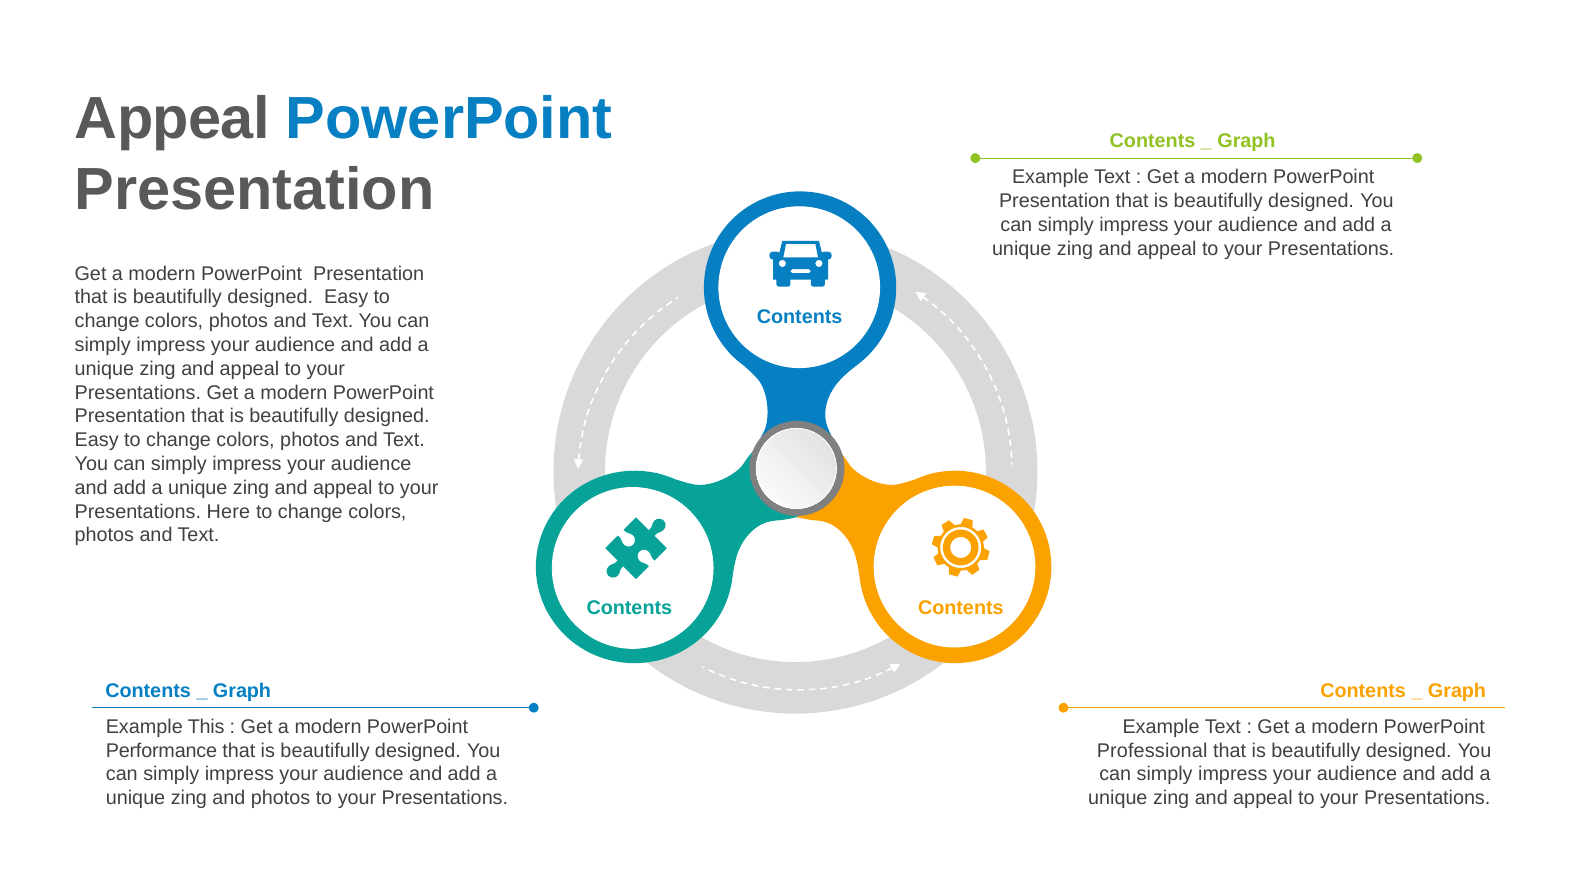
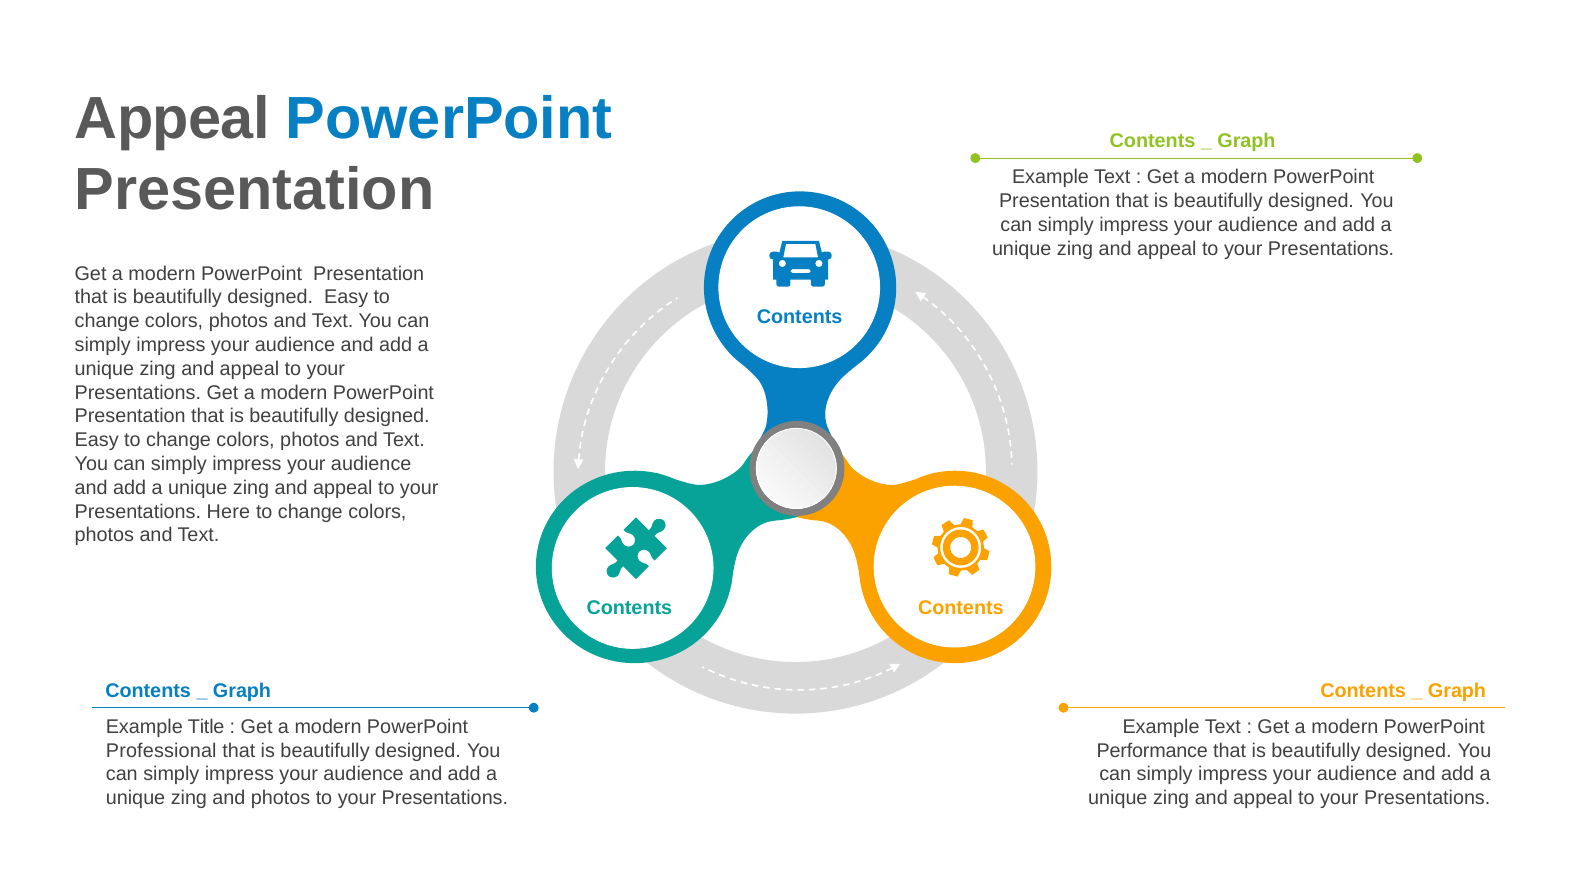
This: This -> Title
Performance: Performance -> Professional
Professional: Professional -> Performance
